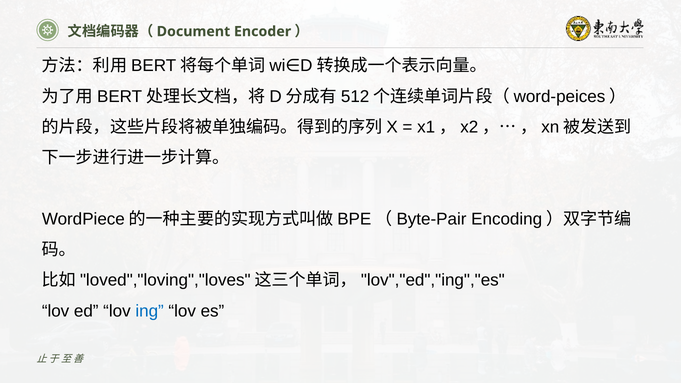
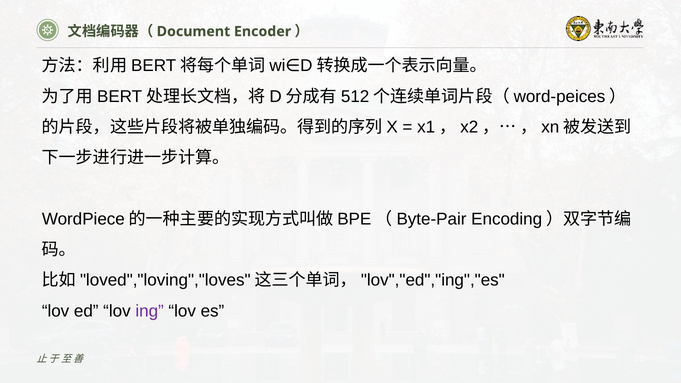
ing colour: blue -> purple
